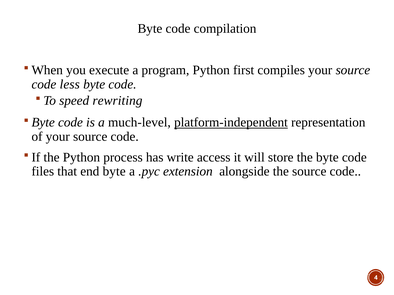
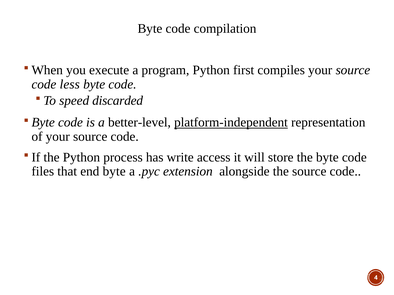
rewriting: rewriting -> discarded
much-level: much-level -> better-level
